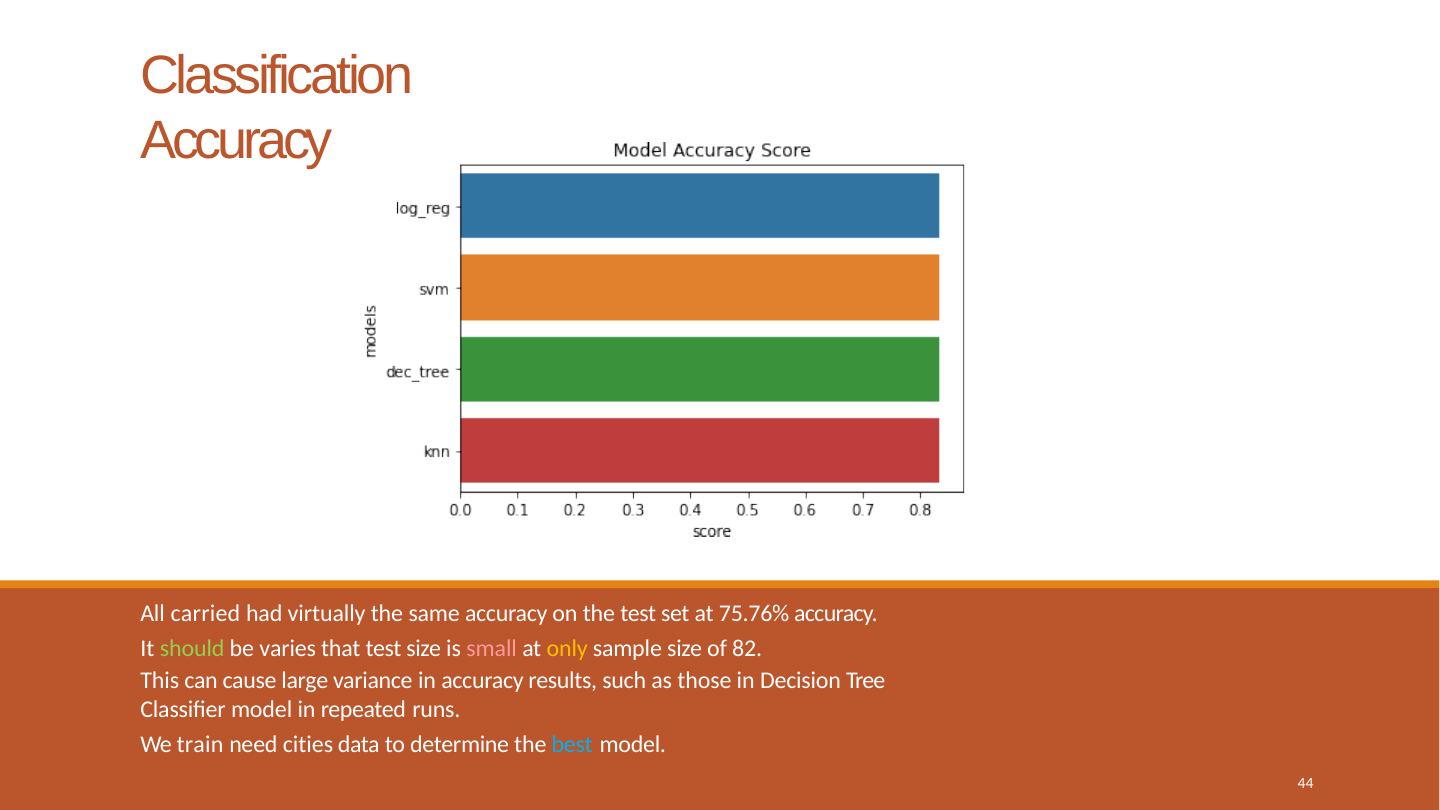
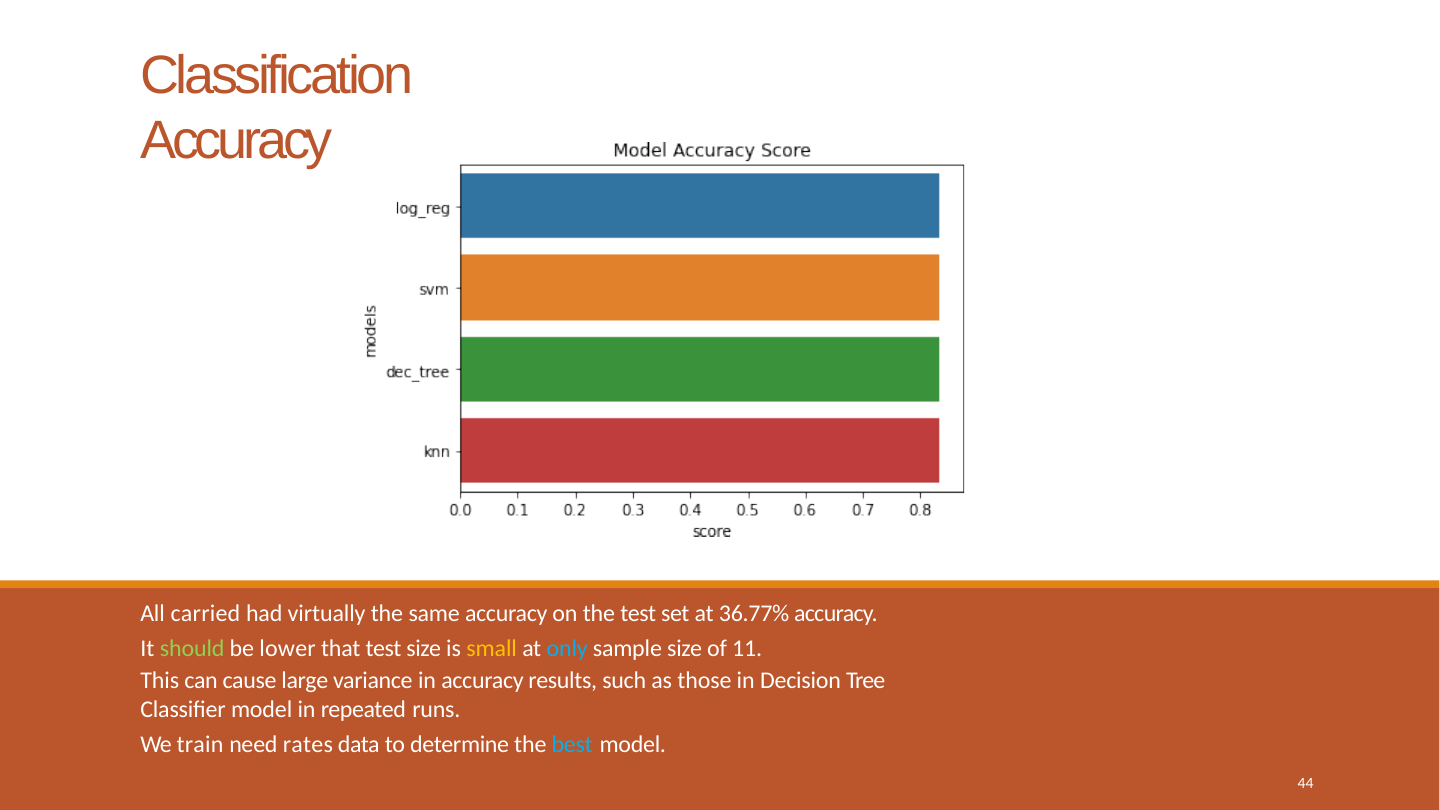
75.76%: 75.76% -> 36.77%
varies: varies -> lower
small colour: pink -> yellow
only colour: yellow -> light blue
82: 82 -> 11
cities: cities -> rates
